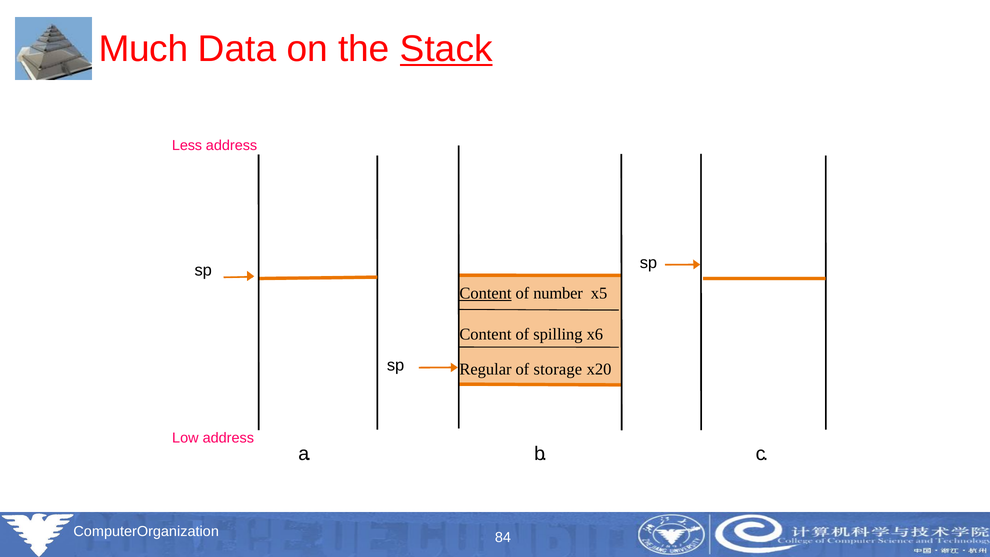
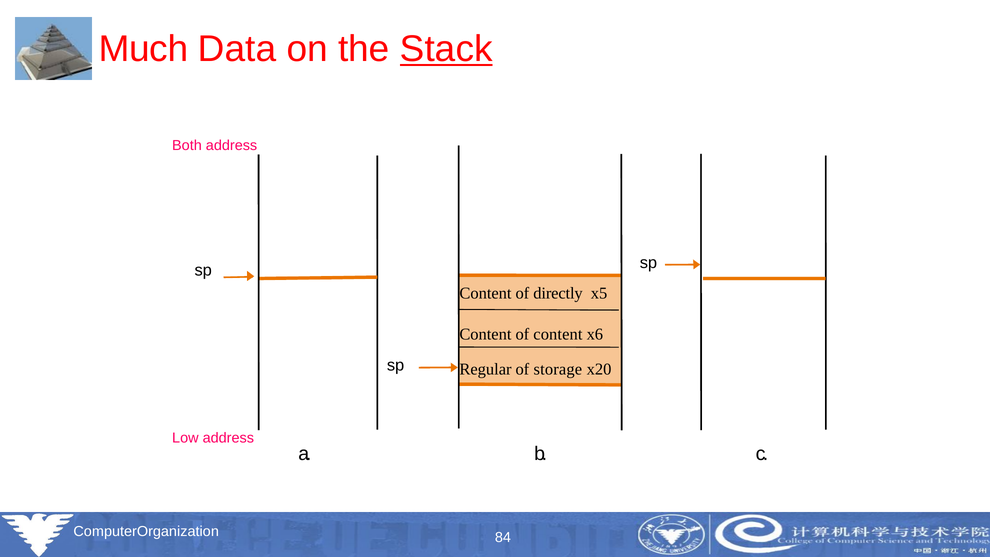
Less: Less -> Both
Content at (485, 293) underline: present -> none
number: number -> directly
of spilling: spilling -> content
